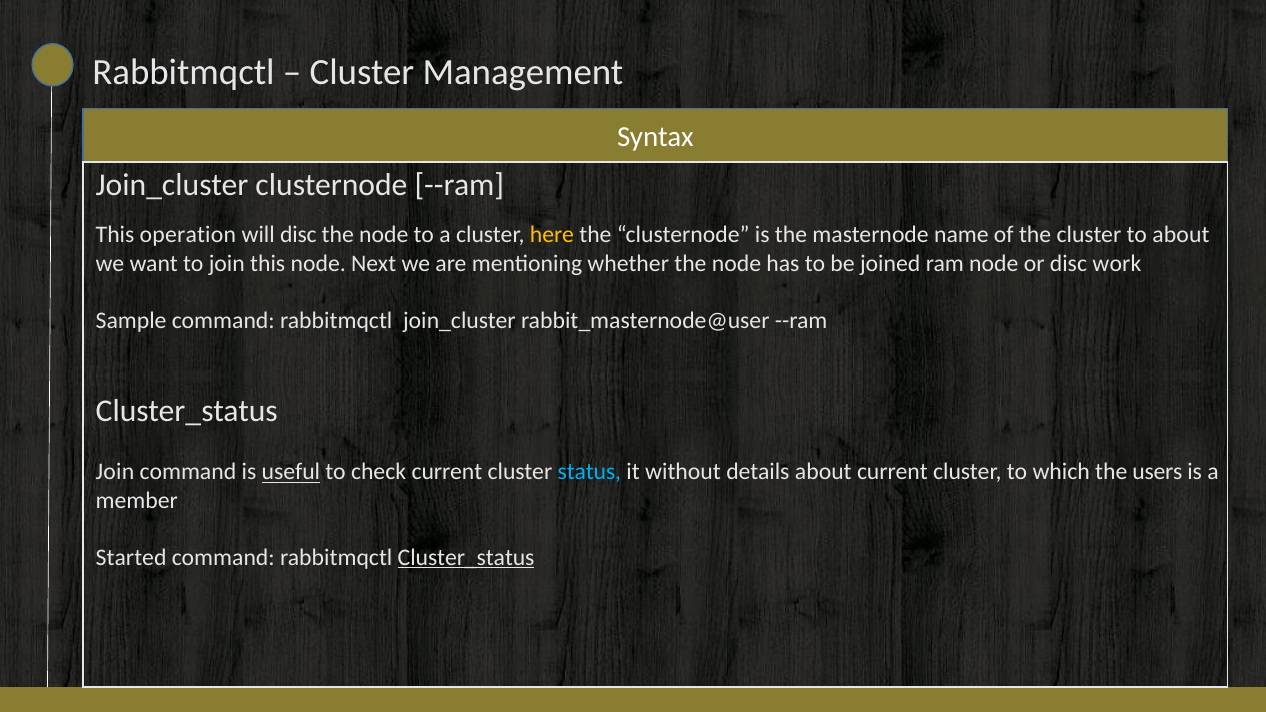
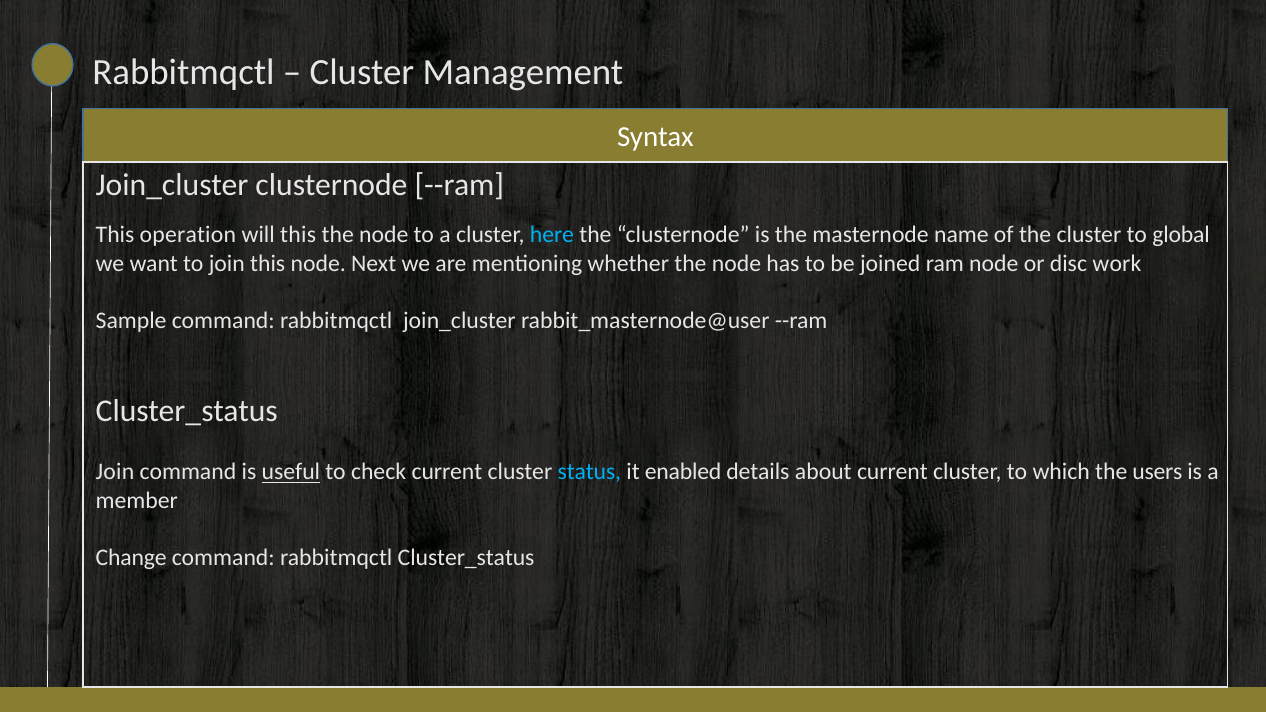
will disc: disc -> this
here colour: yellow -> light blue
to about: about -> global
without: without -> enabled
Started: Started -> Change
Cluster_status at (466, 558) underline: present -> none
